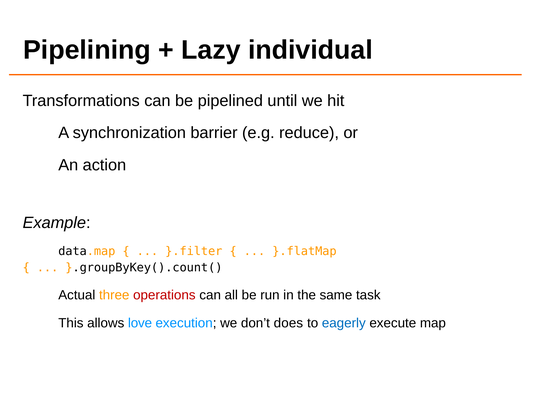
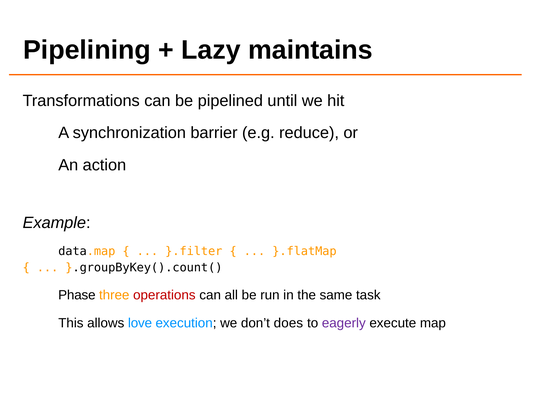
individual: individual -> maintains
Actual: Actual -> Phase
eagerly colour: blue -> purple
